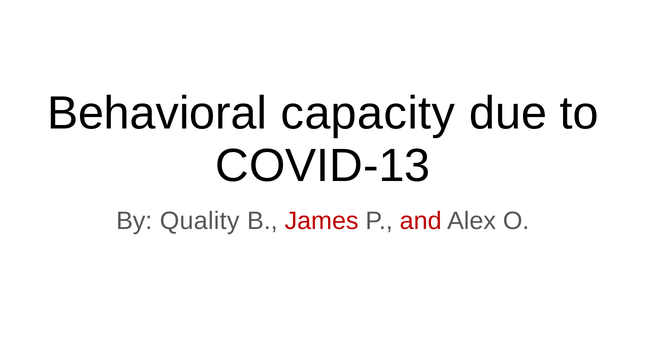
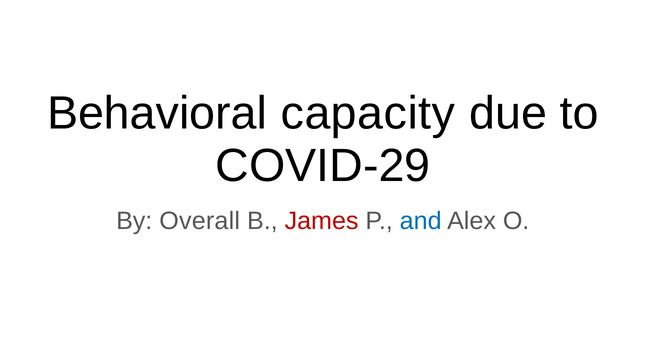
COVID-13: COVID-13 -> COVID-29
Quality: Quality -> Overall
and colour: red -> blue
